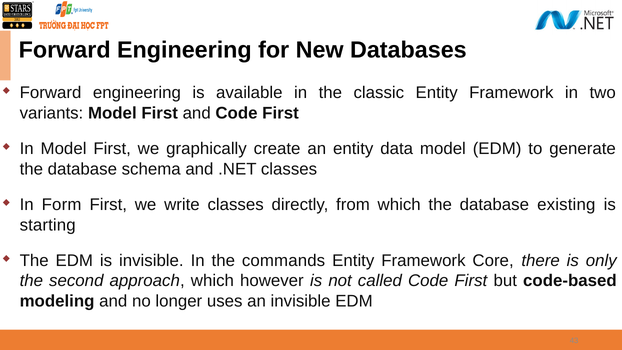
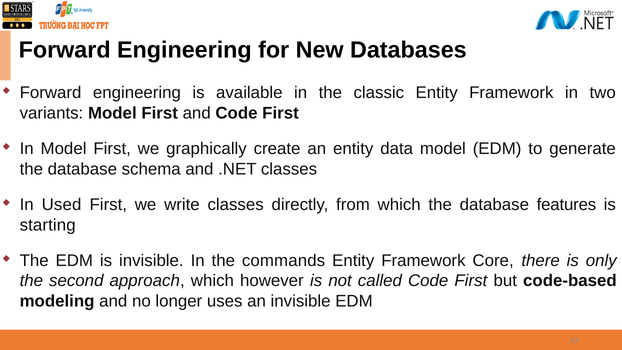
Form: Form -> Used
existing: existing -> features
